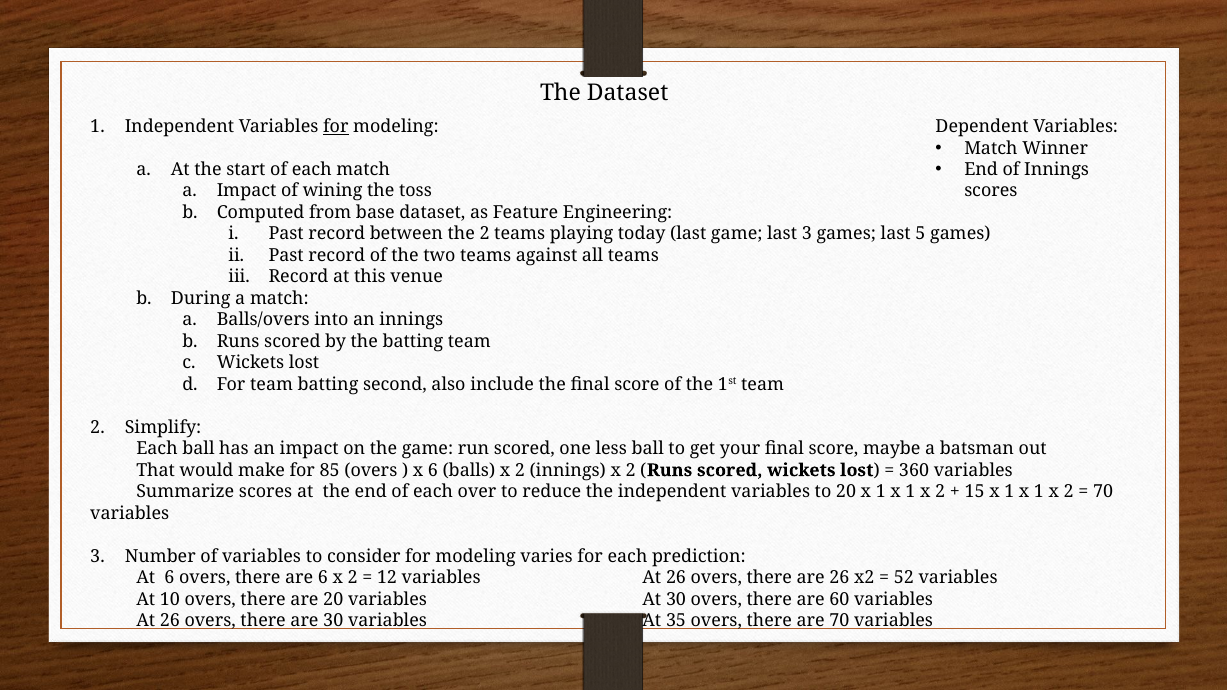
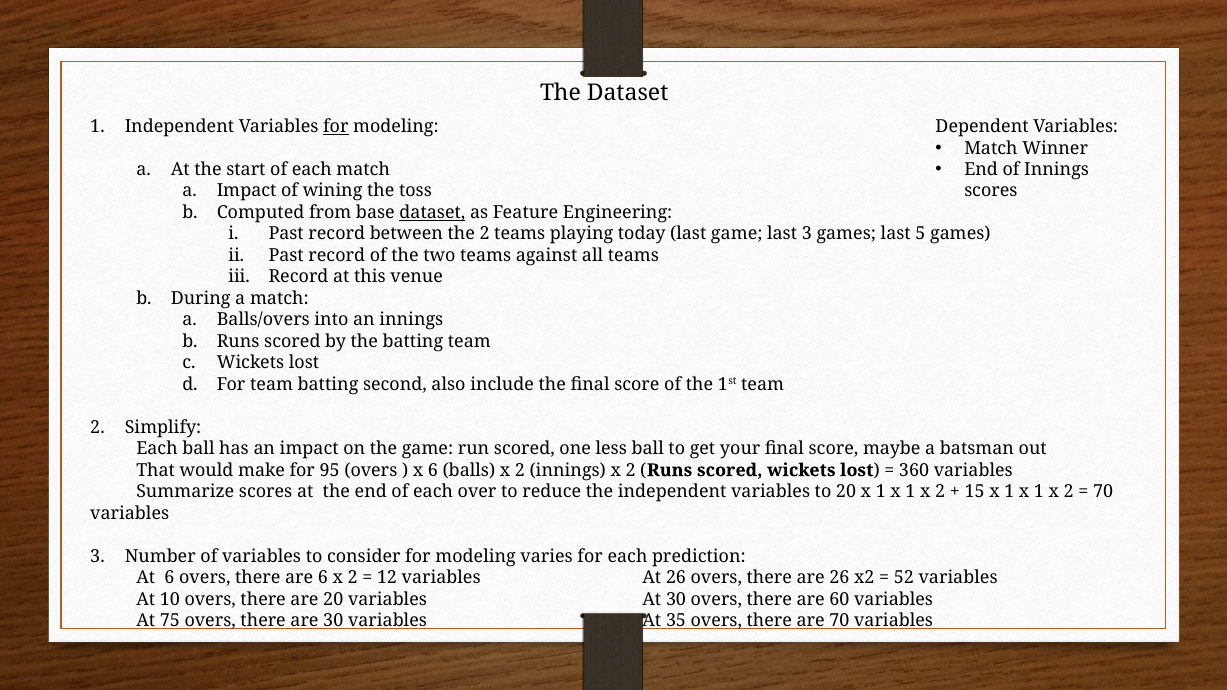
dataset at (432, 213) underline: none -> present
85: 85 -> 95
26 at (170, 621): 26 -> 75
